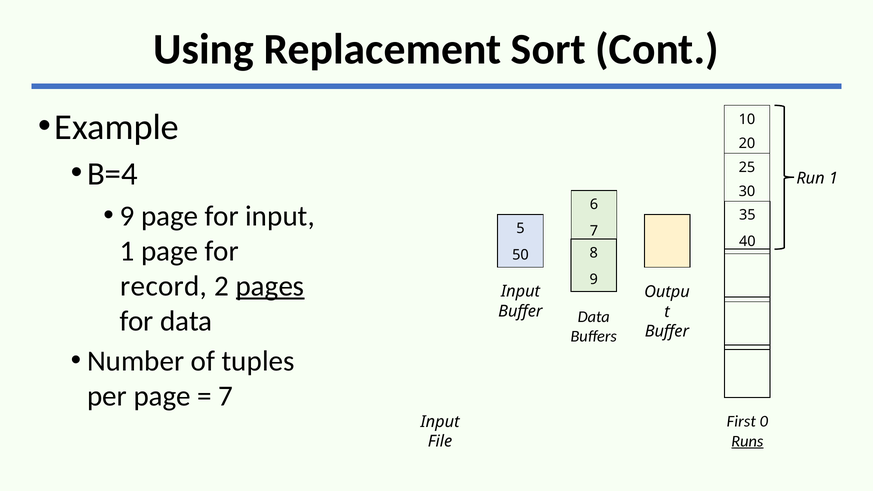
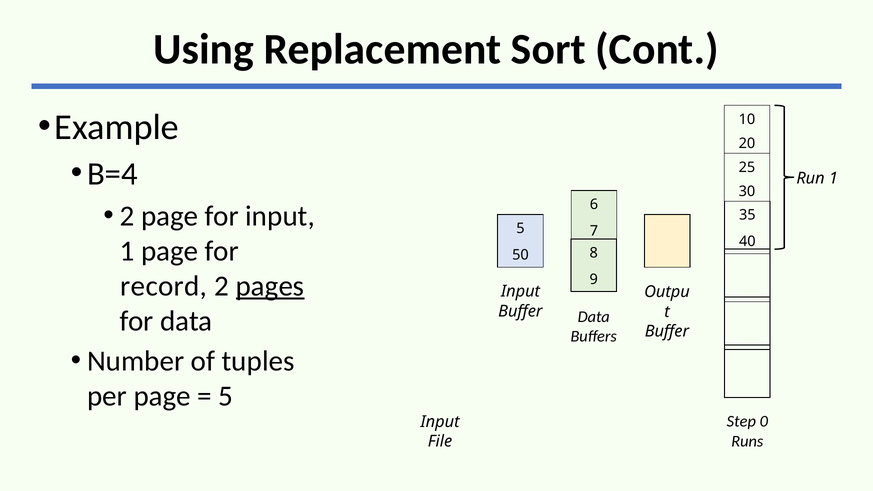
9 at (127, 216): 9 -> 2
7 at (226, 396): 7 -> 5
First: First -> Step
Runs underline: present -> none
